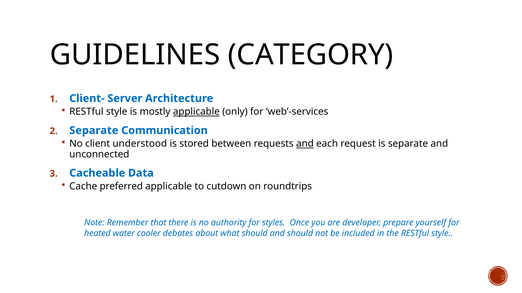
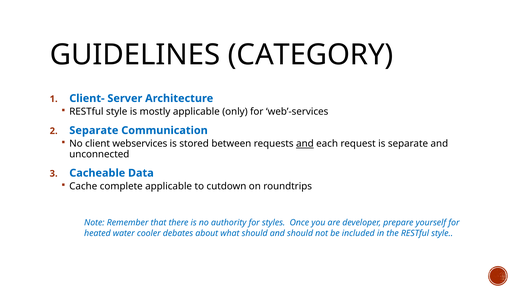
applicable at (196, 112) underline: present -> none
understood: understood -> webservices
preferred: preferred -> complete
